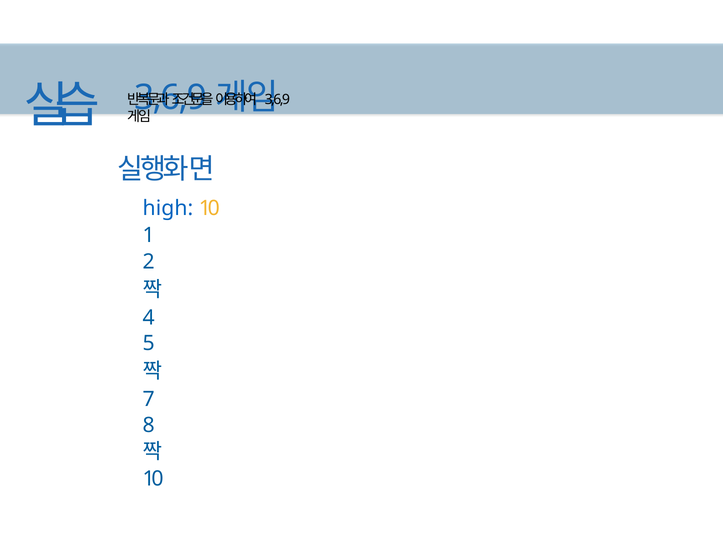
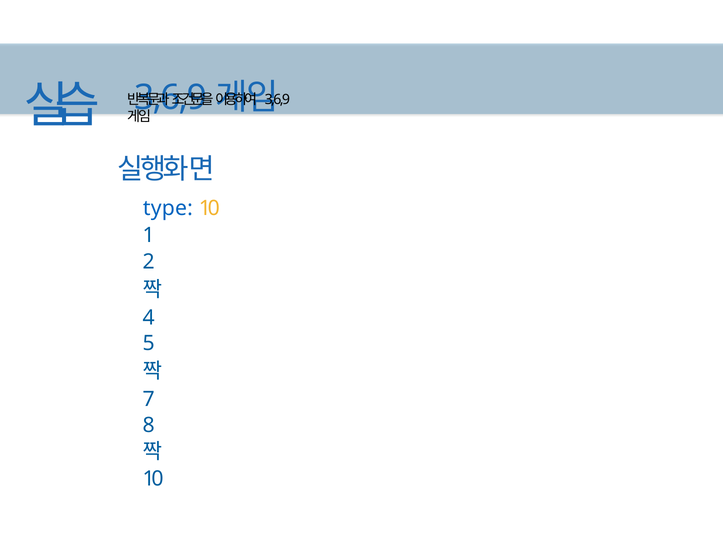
high: high -> type
